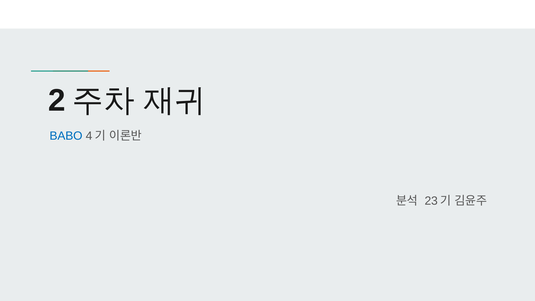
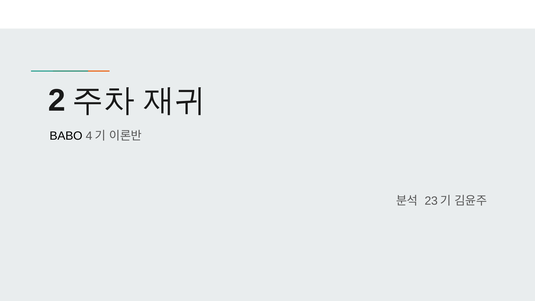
BABO colour: blue -> black
